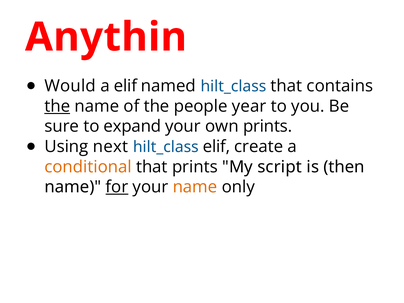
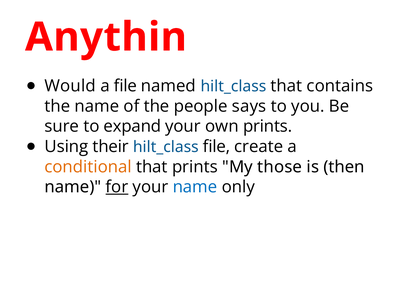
a elif: elif -> file
the at (57, 106) underline: present -> none
year: year -> says
next: next -> their
hilt_class elif: elif -> file
script: script -> those
name at (195, 187) colour: orange -> blue
